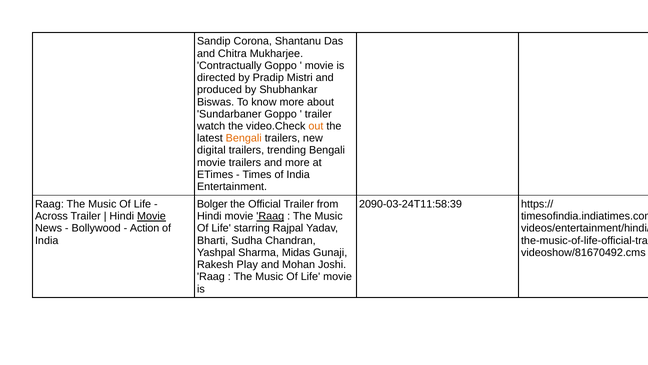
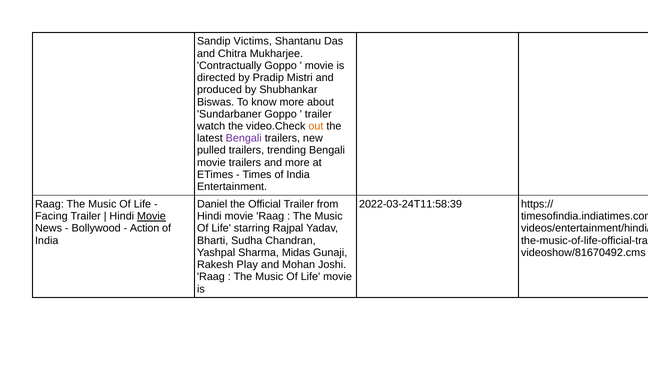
Corona: Corona -> Victims
Bengali at (244, 138) colour: orange -> purple
digital: digital -> pulled
Bolger: Bolger -> Daniel
2090-03-24T11:58:39: 2090-03-24T11:58:39 -> 2022-03-24T11:58:39
Across: Across -> Facing
Raag at (270, 216) underline: present -> none
